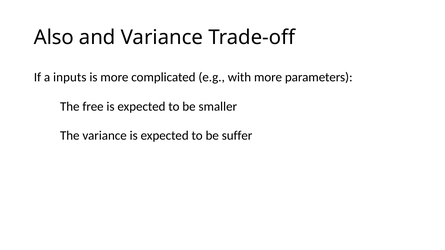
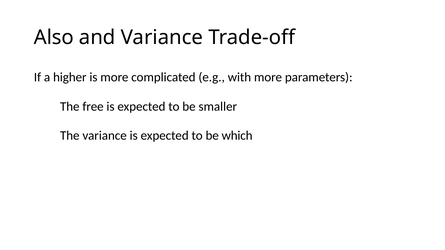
inputs: inputs -> higher
suffer: suffer -> which
